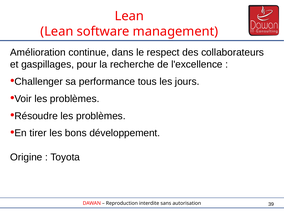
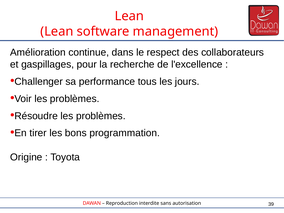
développement: développement -> programmation
